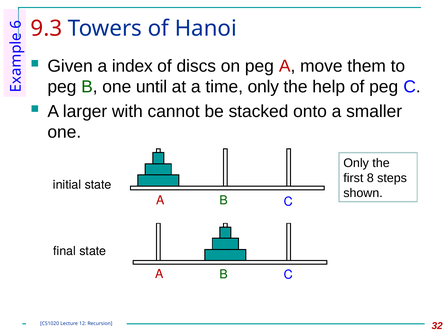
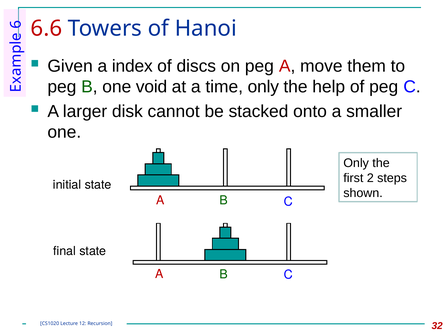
9.3: 9.3 -> 6.6
until: until -> void
with: with -> disk
8: 8 -> 2
